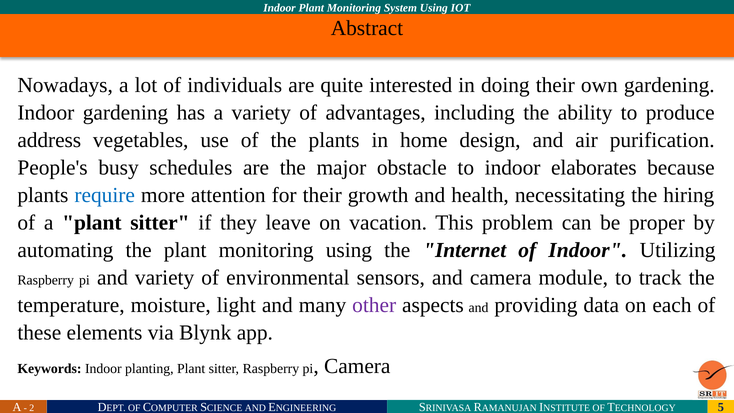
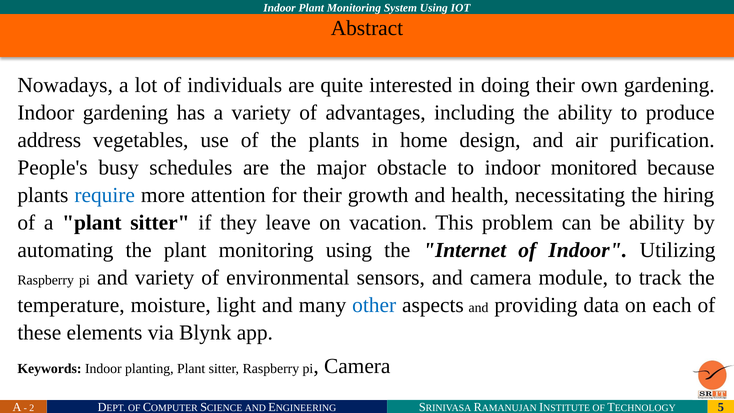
elaborates: elaborates -> monitored
be proper: proper -> ability
other colour: purple -> blue
